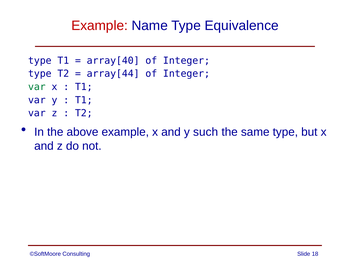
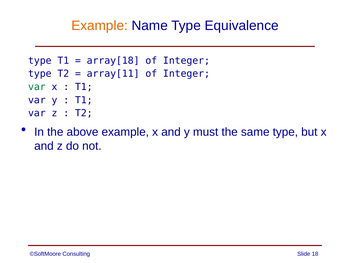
Example at (100, 25) colour: red -> orange
array[40: array[40 -> array[18
array[44: array[44 -> array[11
such: such -> must
